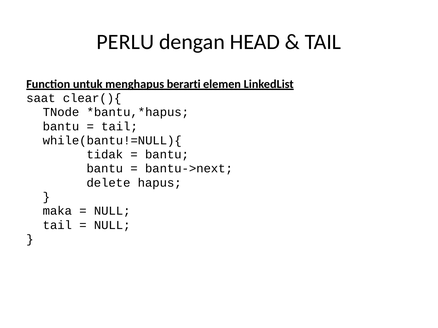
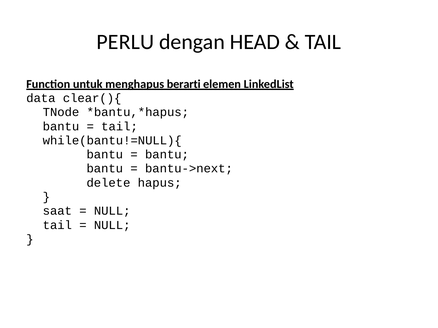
saat: saat -> data
tidak at (105, 155): tidak -> bantu
maka: maka -> saat
